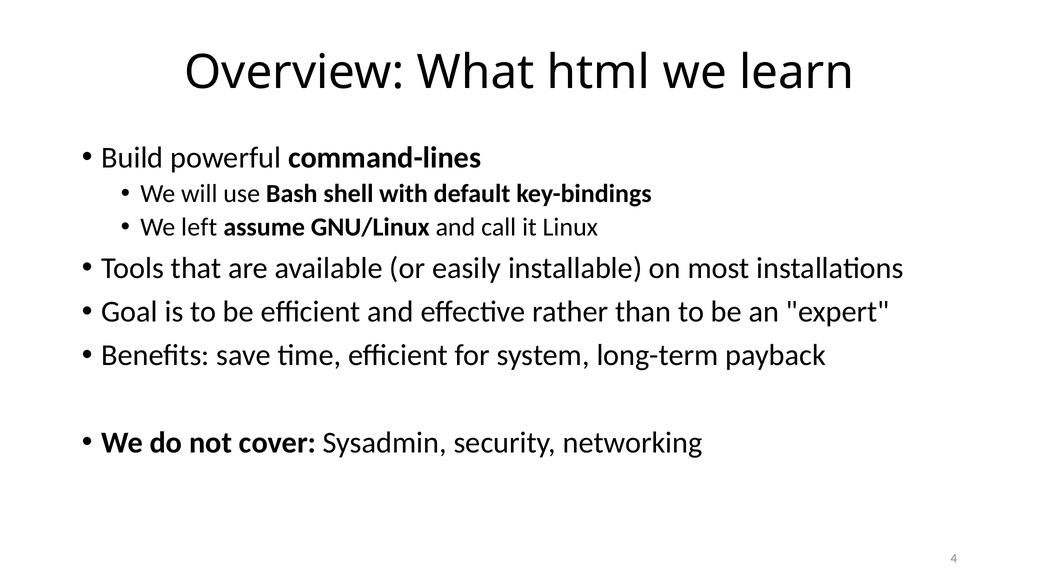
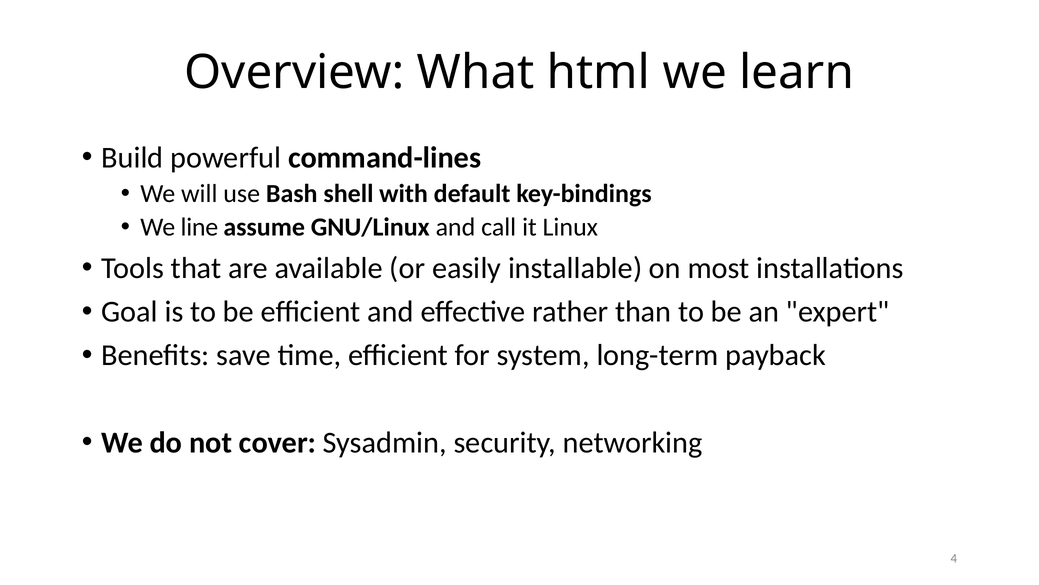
left: left -> line
